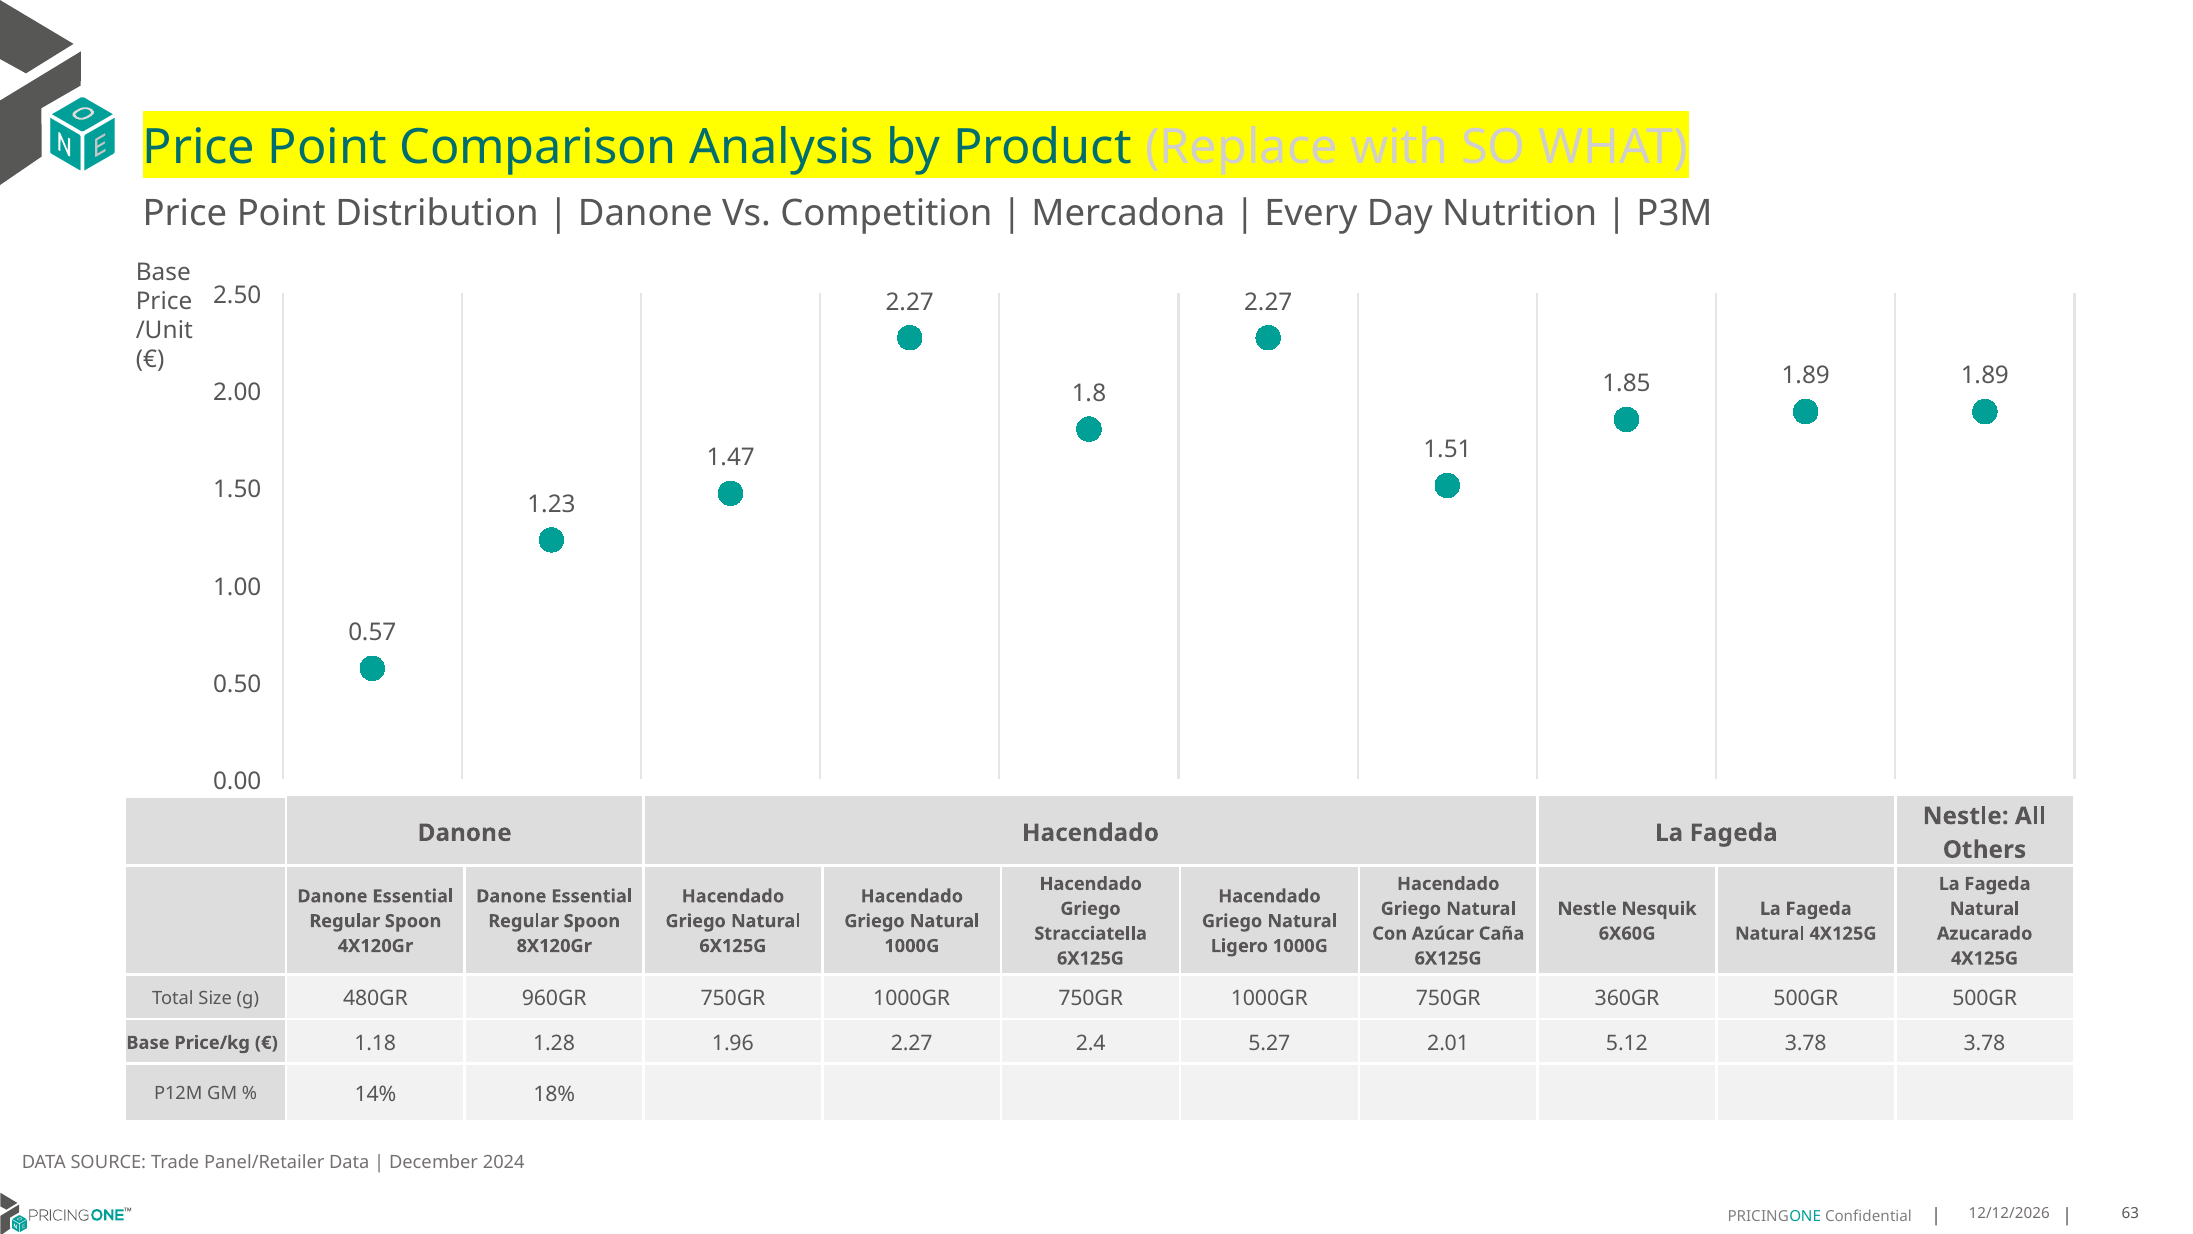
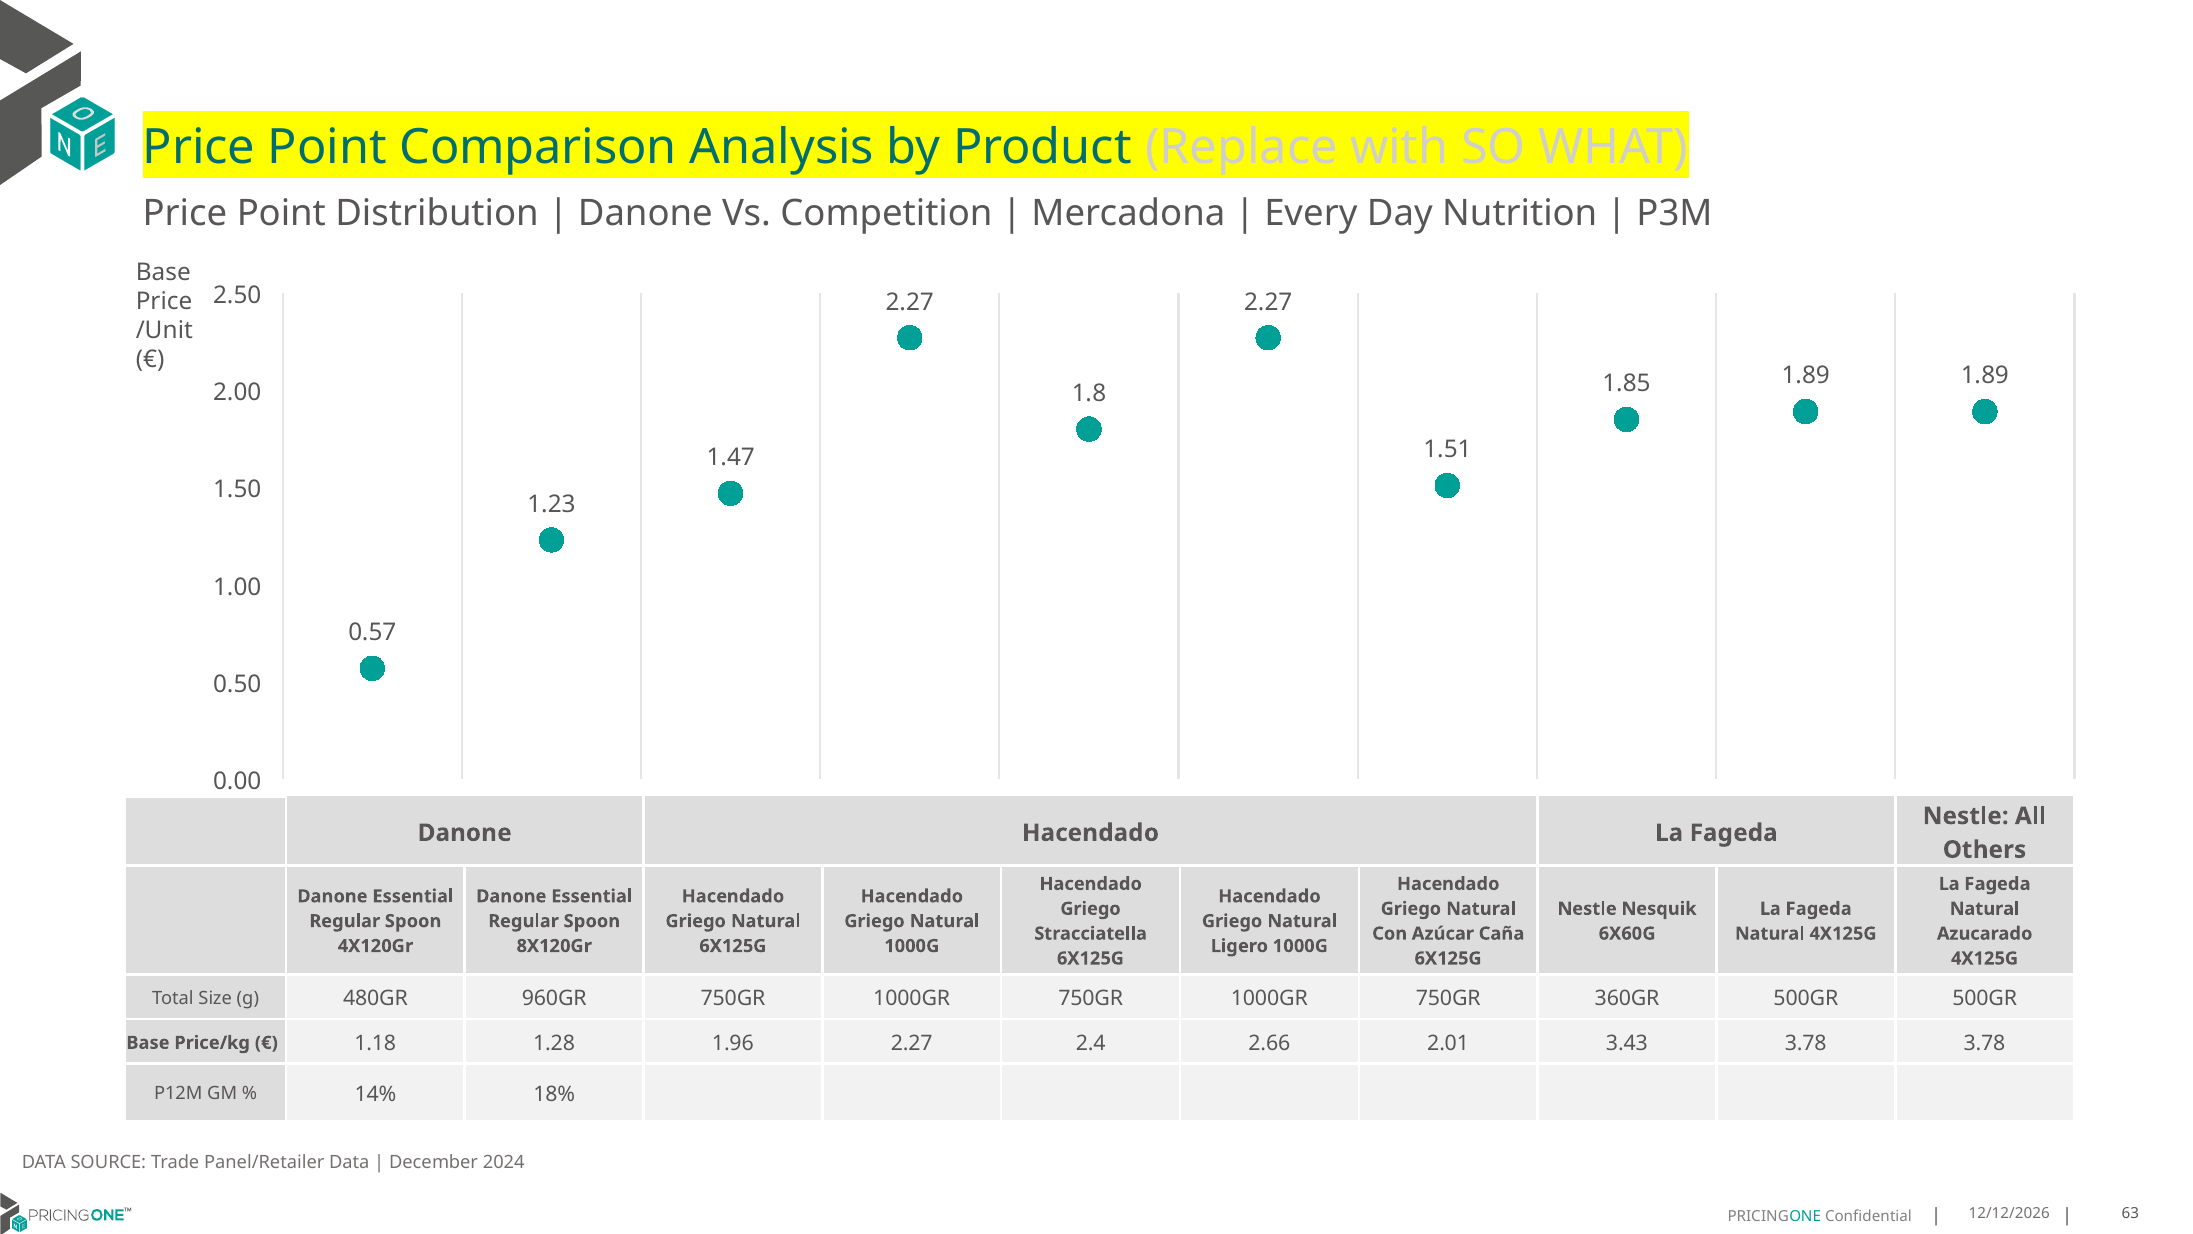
5.27: 5.27 -> 2.66
5.12: 5.12 -> 3.43
